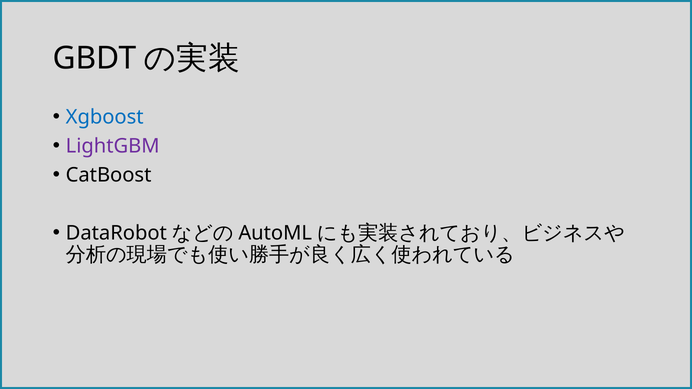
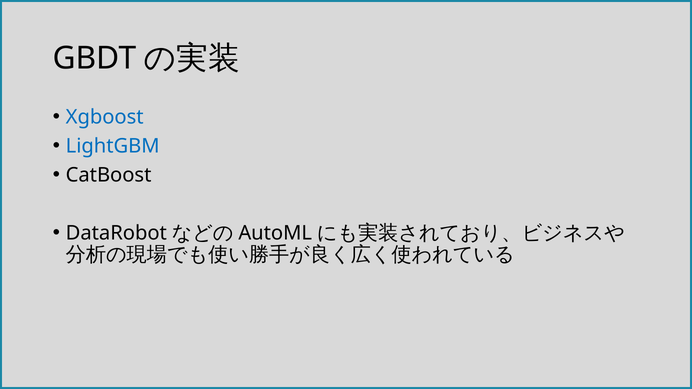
LightGBM colour: purple -> blue
